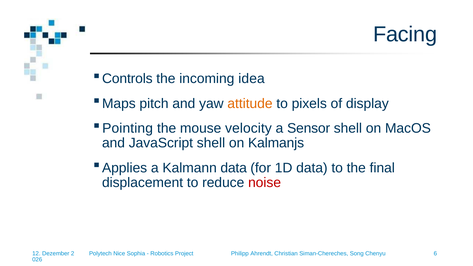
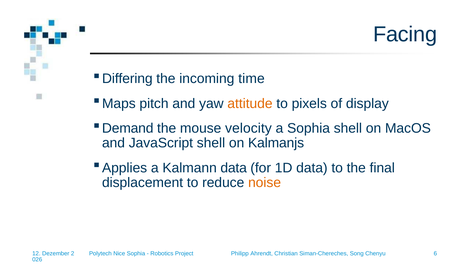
Controls: Controls -> Differing
idea: idea -> time
Pointing: Pointing -> Demand
a Sensor: Sensor -> Sophia
noise colour: red -> orange
